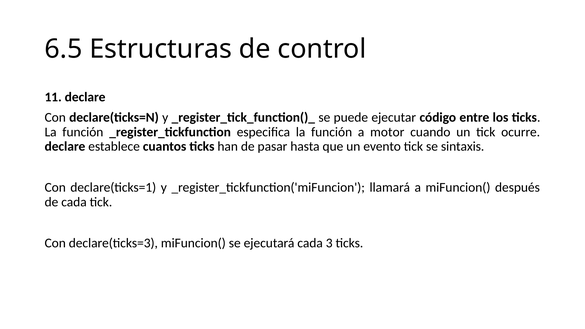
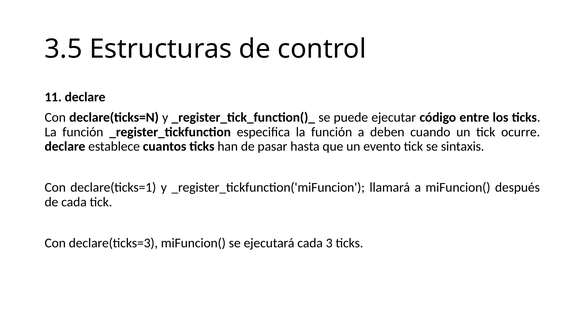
6.5: 6.5 -> 3.5
motor: motor -> deben
